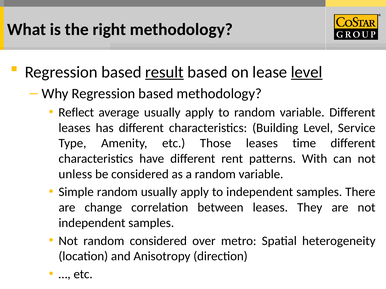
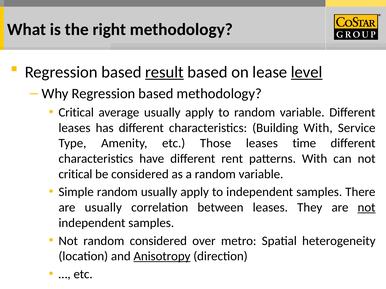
Reflect at (76, 113): Reflect -> Critical
Building Level: Level -> With
unless at (75, 174): unless -> critical
are change: change -> usually
not at (367, 208) underline: none -> present
Anisotropy underline: none -> present
